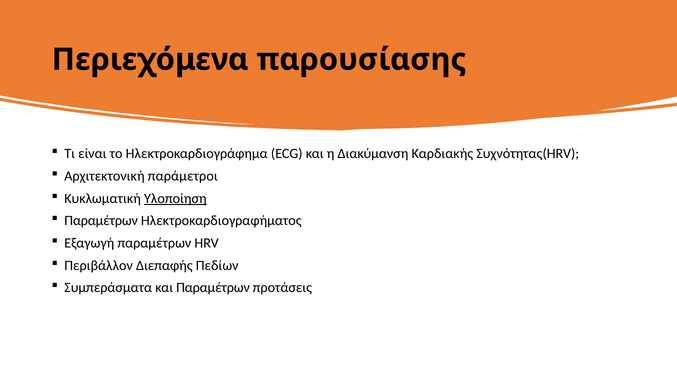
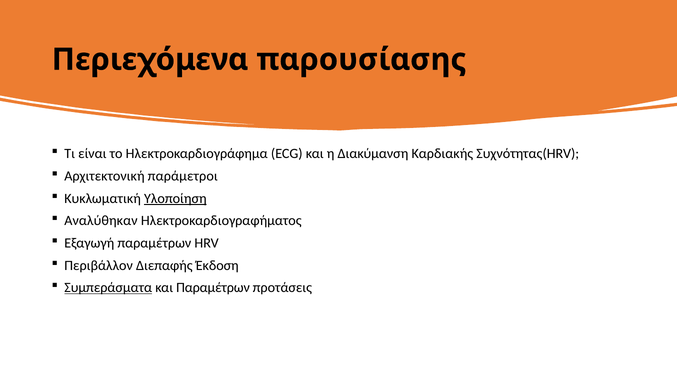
Παραμέτρων at (101, 221): Παραμέτρων -> Αναλύθηκαν
Πεδίων: Πεδίων -> Έκδοση
Συμπεράσματα underline: none -> present
